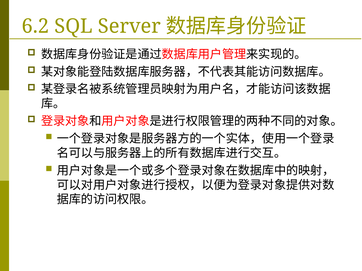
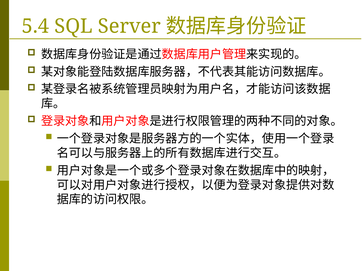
6.2: 6.2 -> 5.4
